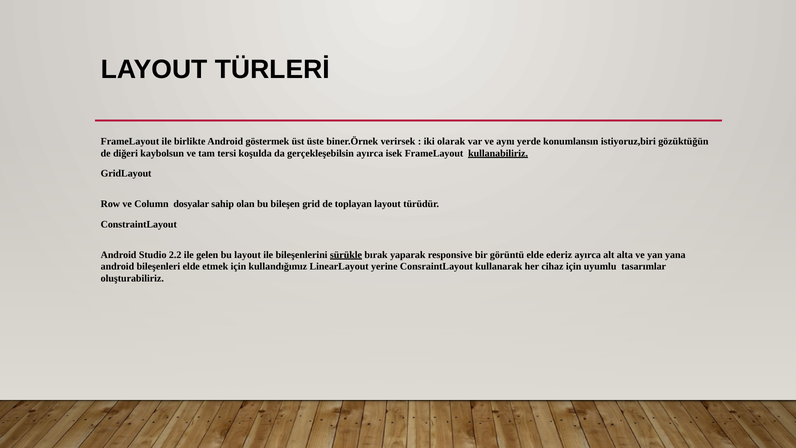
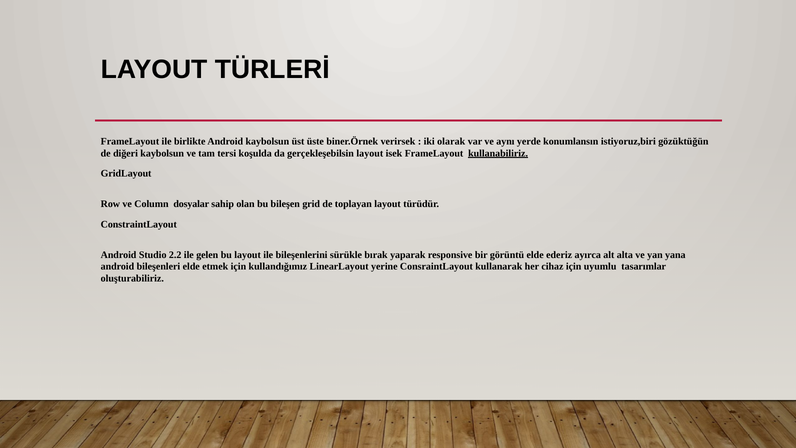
Android göstermek: göstermek -> kaybolsun
gerçekleşebilsin ayırca: ayırca -> layout
sürükle underline: present -> none
